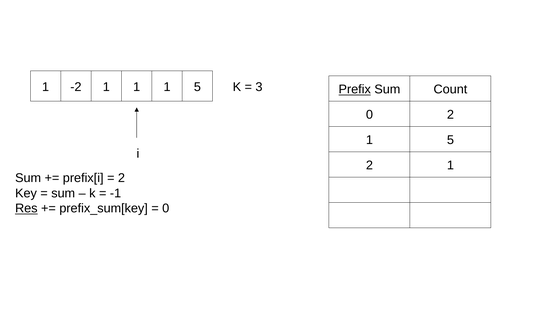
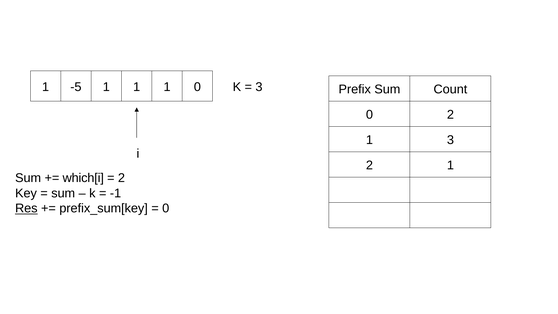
-2: -2 -> -5
5 at (197, 87): 5 -> 0
Prefix underline: present -> none
5 at (450, 140): 5 -> 3
prefix[i: prefix[i -> which[i
